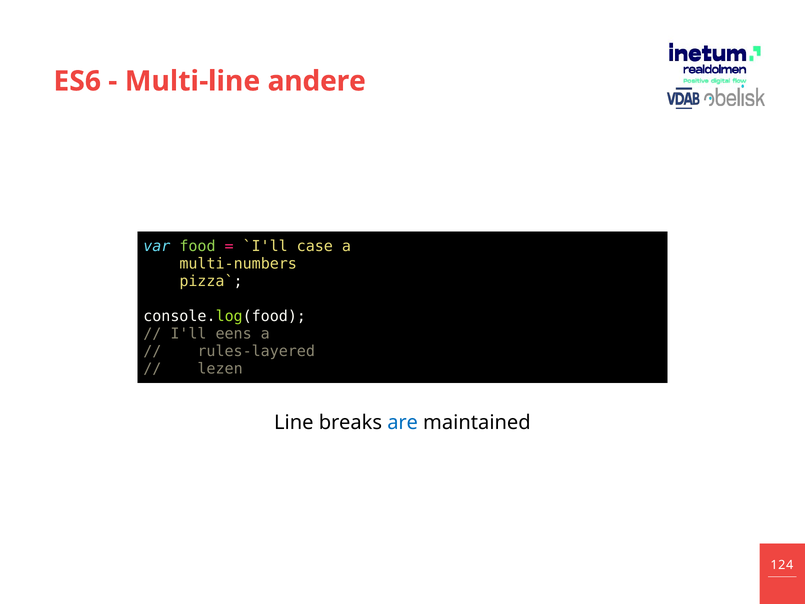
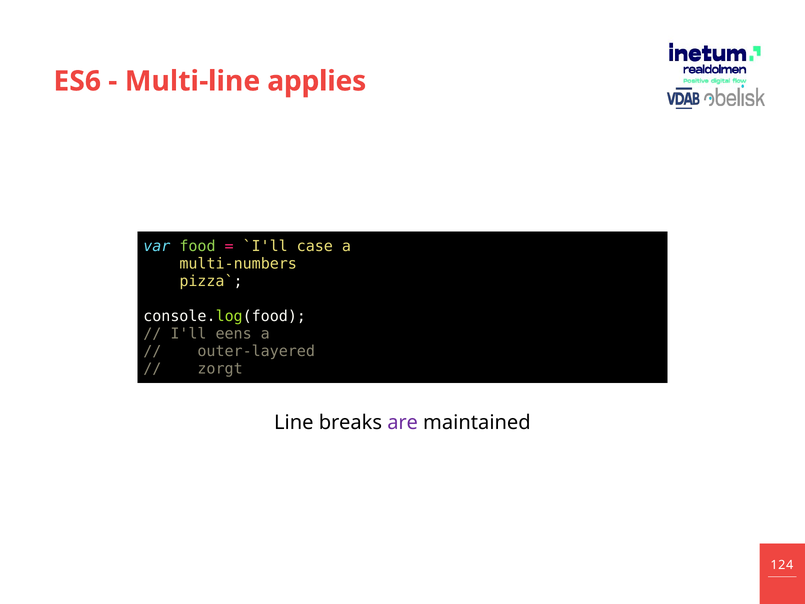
andere: andere -> applies
rules-layered: rules-layered -> outer-layered
lezen: lezen -> zorgt
are colour: blue -> purple
